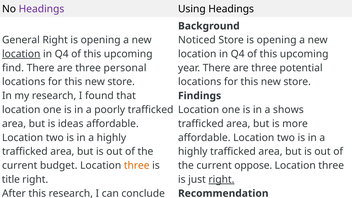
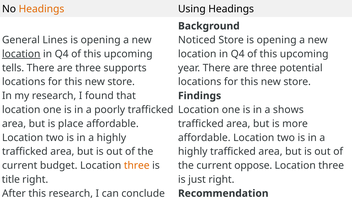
Headings at (41, 9) colour: purple -> orange
General Right: Right -> Lines
find: find -> tells
personal: personal -> supports
ideas: ideas -> place
right at (221, 179) underline: present -> none
